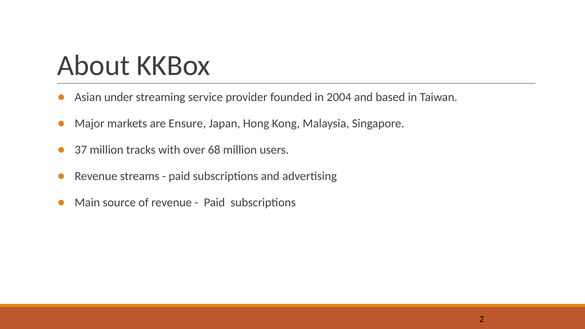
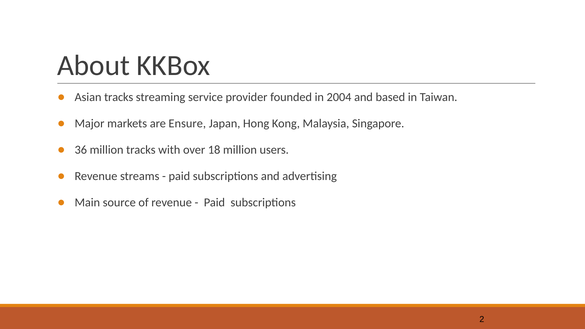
Asian under: under -> tracks
37: 37 -> 36
68: 68 -> 18
